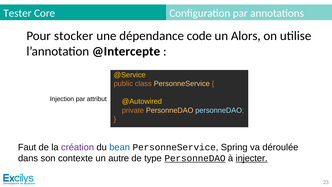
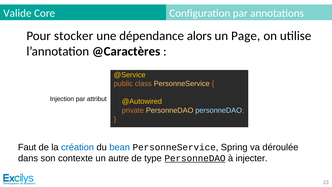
Tester: Tester -> Valide
code: code -> alors
Alors: Alors -> Page
@Intercepte: @Intercepte -> @Caractères
création colour: purple -> blue
injecter underline: present -> none
